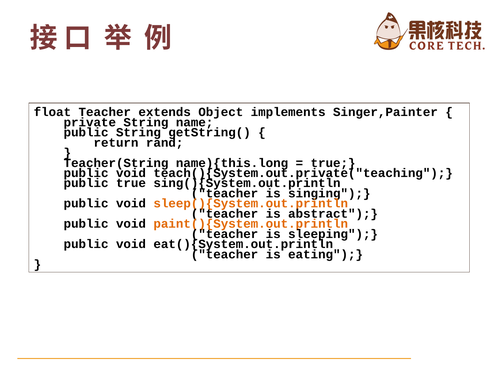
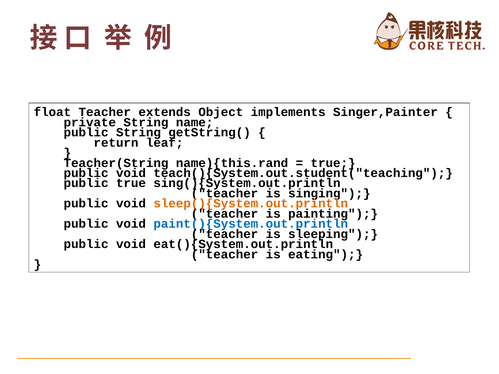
rand: rand -> leaf
name){this.long: name){this.long -> name){this.rand
teach(){System.out.private("teaching: teach(){System.out.private("teaching -> teach(){System.out.student("teaching
abstract: abstract -> painting
paint(){System.out.println colour: orange -> blue
